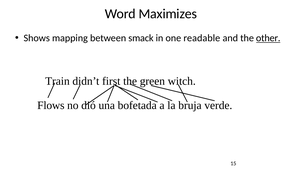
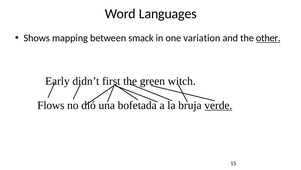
Maximizes: Maximizes -> Languages
readable: readable -> variation
Train: Train -> Early
verde underline: none -> present
